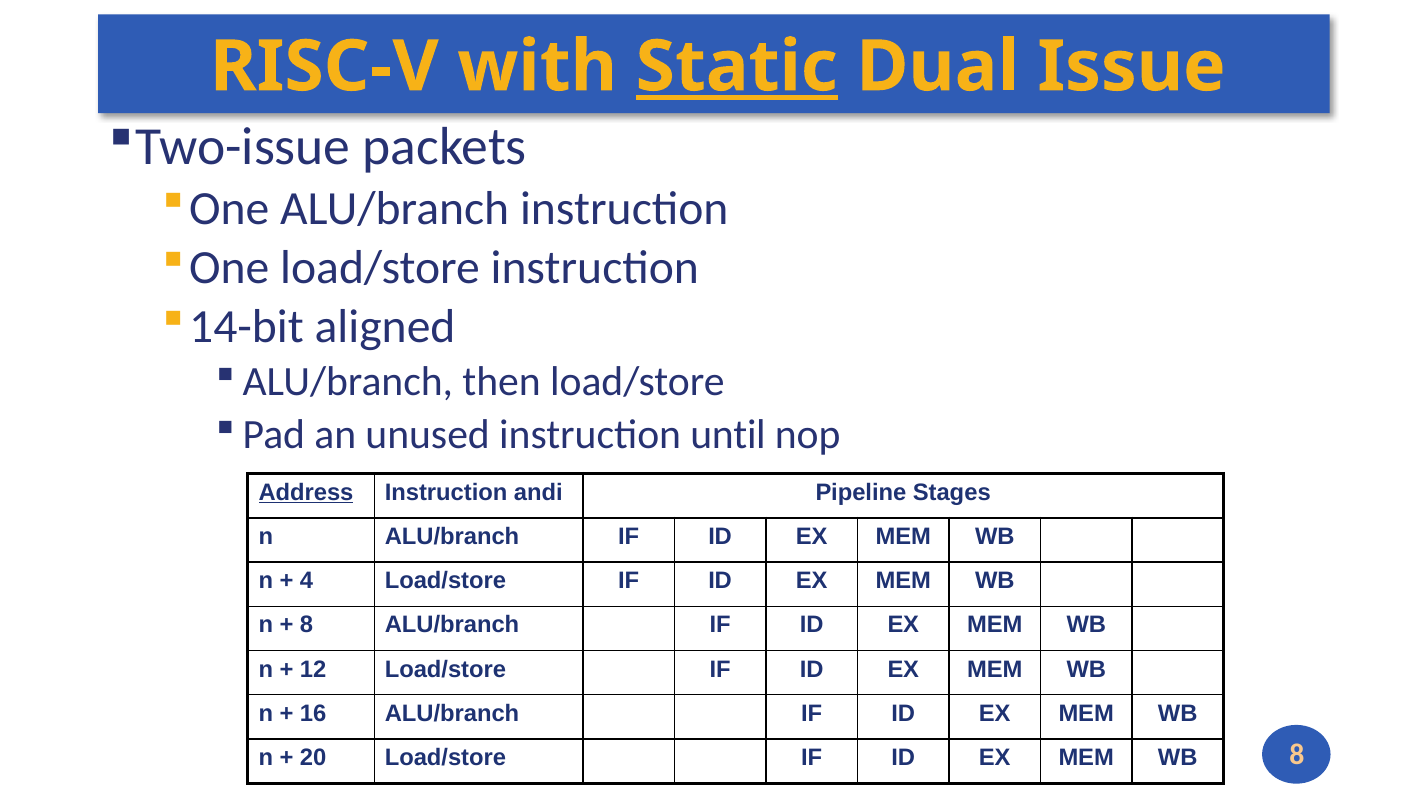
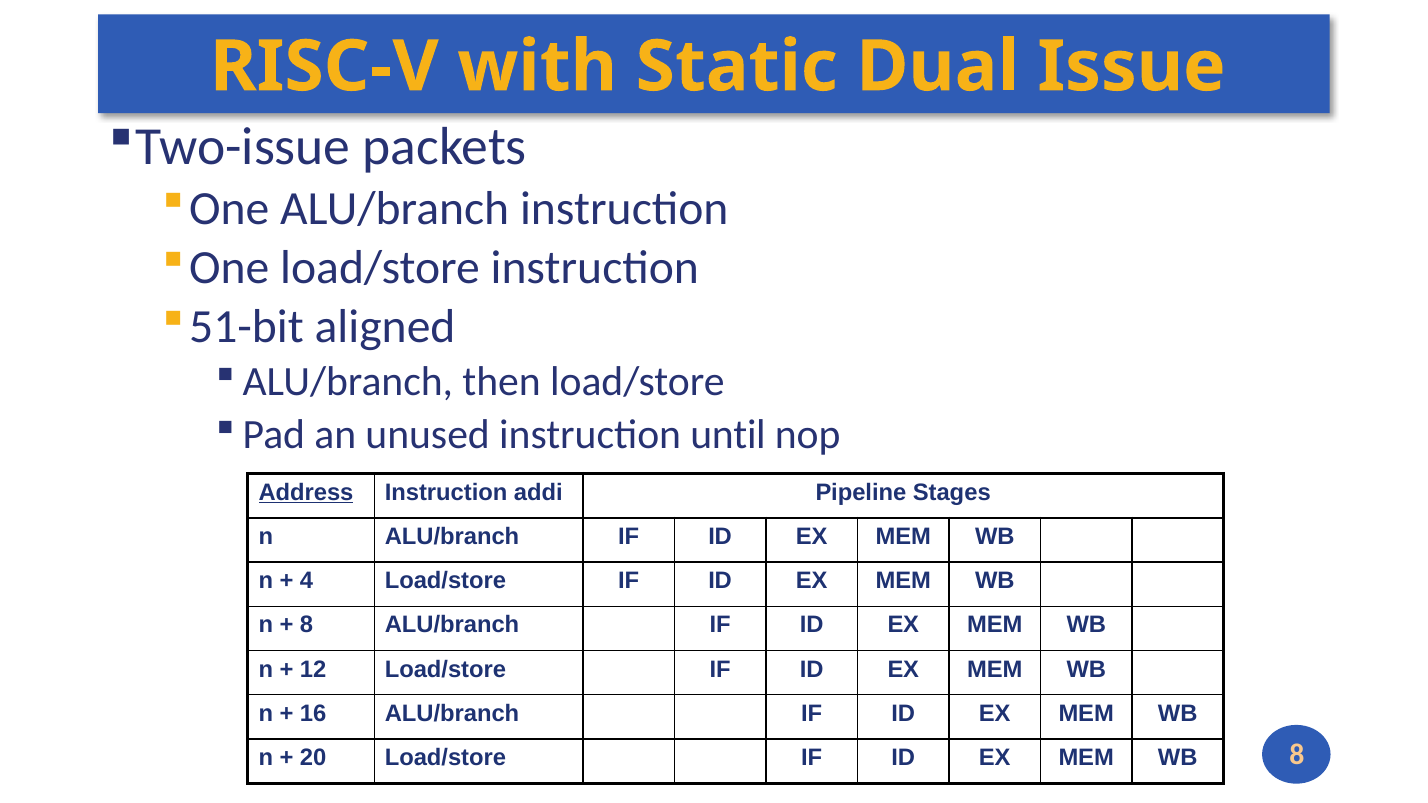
Static underline: present -> none
14-bit: 14-bit -> 51-bit
andi: andi -> addi
